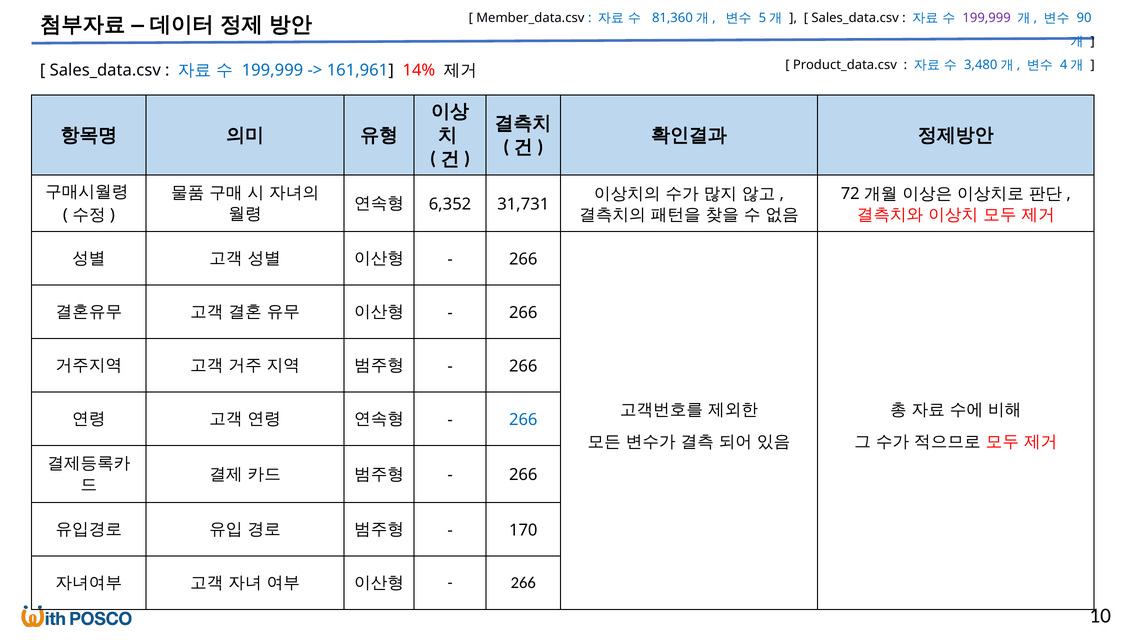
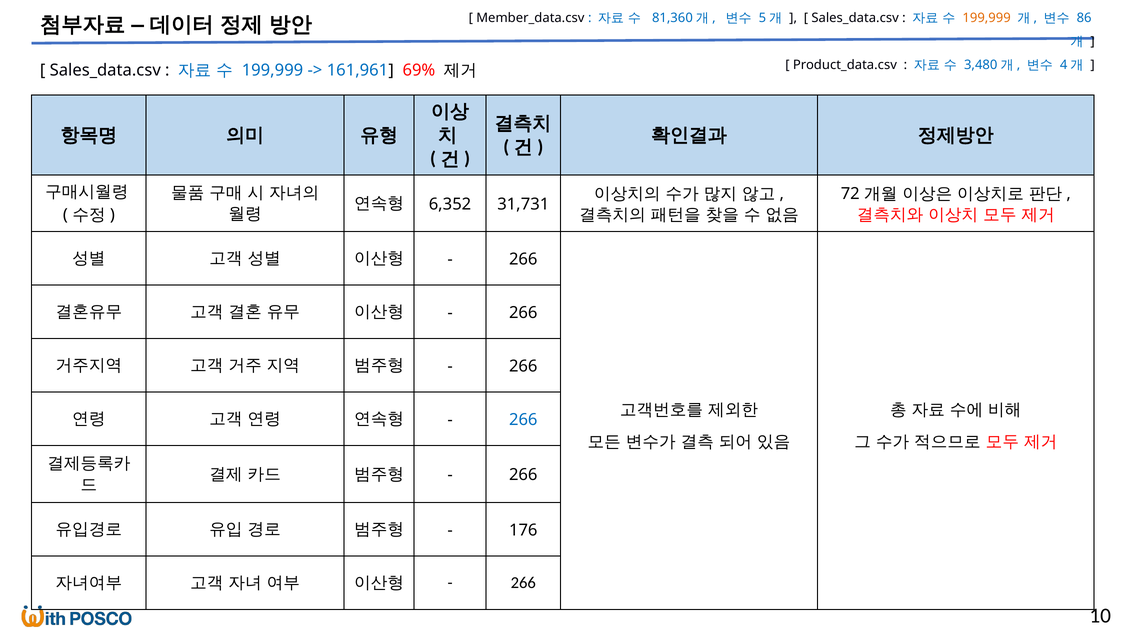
199,999 at (987, 18) colour: purple -> orange
90: 90 -> 86
14%: 14% -> 69%
170: 170 -> 176
